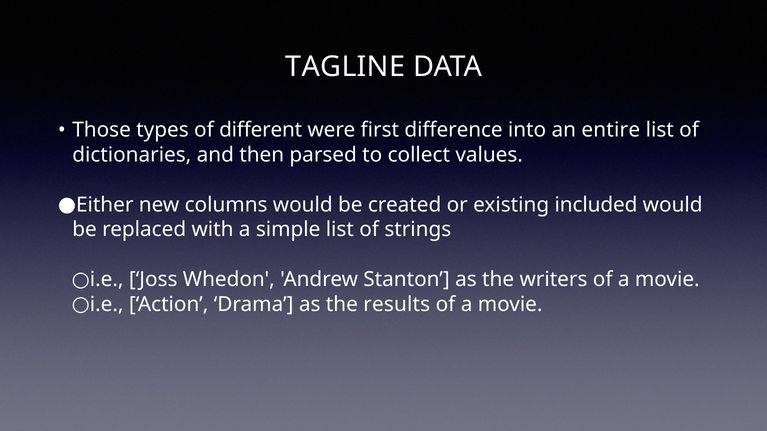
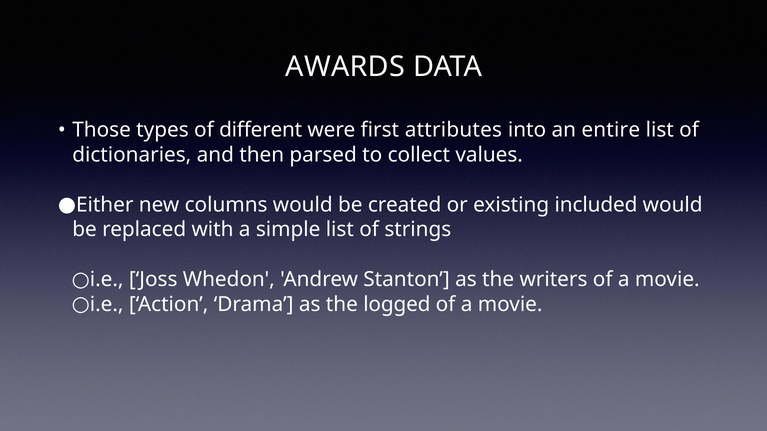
TAGLINE: TAGLINE -> AWARDS
difference: difference -> attributes
results: results -> logged
